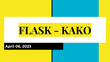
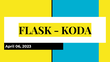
KAKO: KAKO -> KODA
